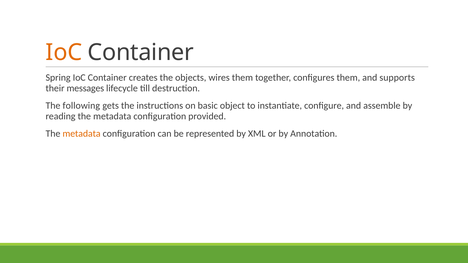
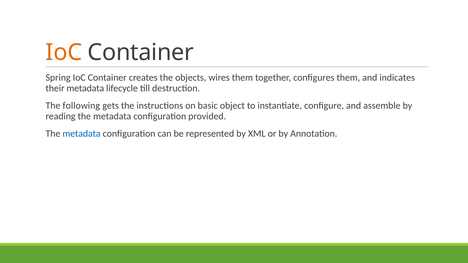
supports: supports -> indicates
their messages: messages -> metadata
metadata at (82, 134) colour: orange -> blue
